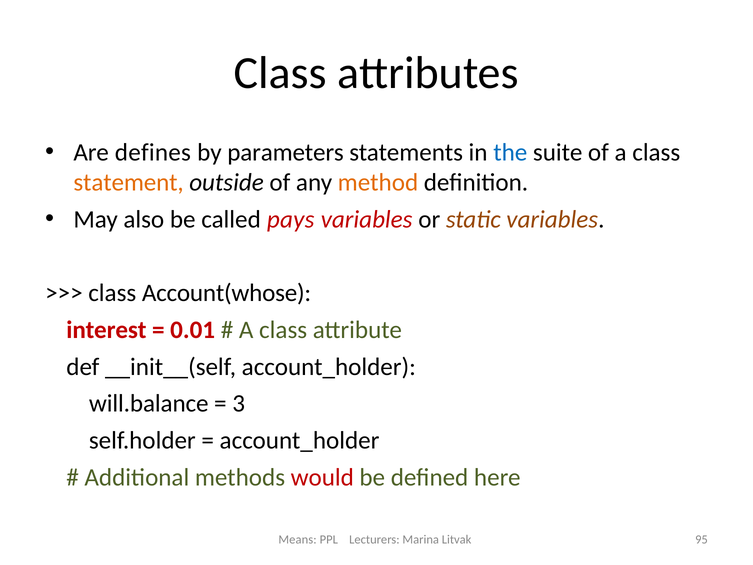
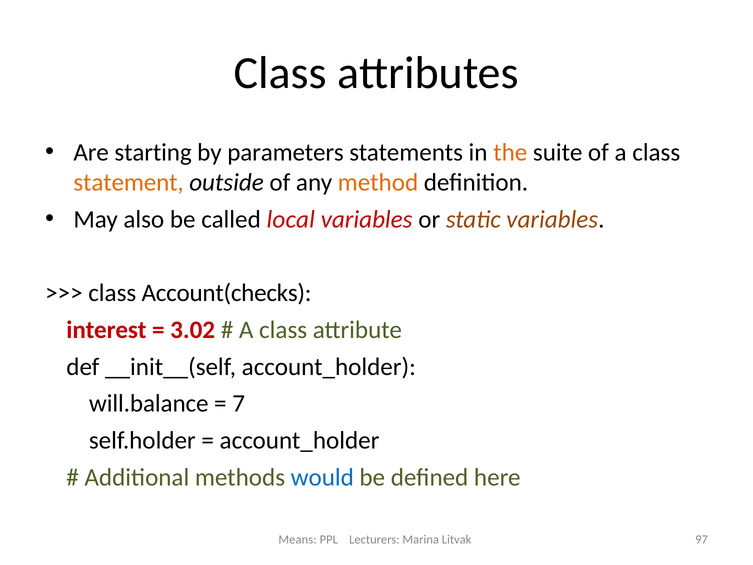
defines: defines -> starting
the colour: blue -> orange
pays: pays -> local
Account(whose: Account(whose -> Account(checks
0.01: 0.01 -> 3.02
3: 3 -> 7
would colour: red -> blue
95: 95 -> 97
